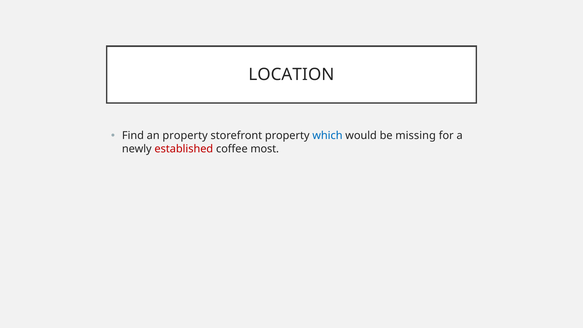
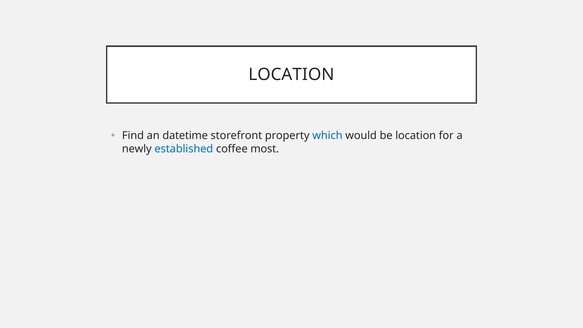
an property: property -> datetime
be missing: missing -> location
established colour: red -> blue
